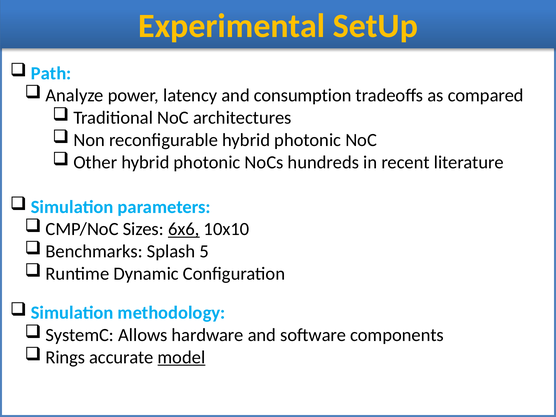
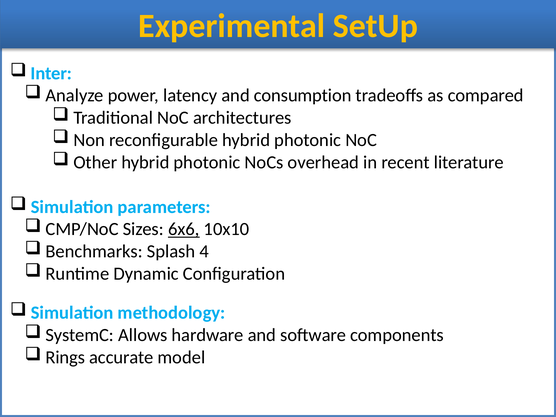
Path: Path -> Inter
hundreds: hundreds -> overhead
5: 5 -> 4
model underline: present -> none
